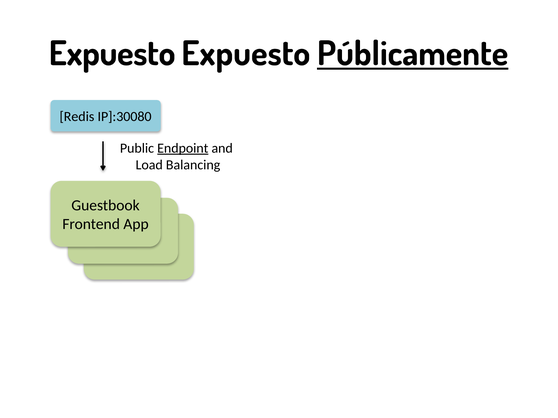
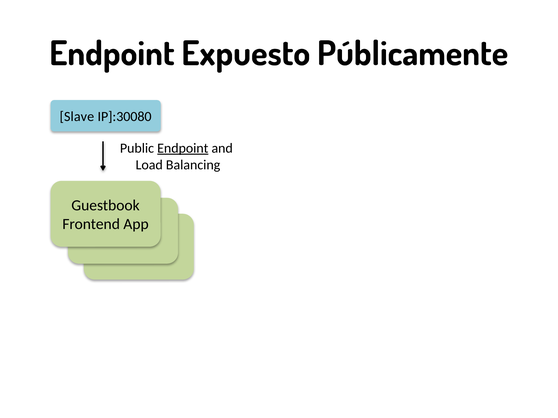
Expuesto at (112, 54): Expuesto -> Endpoint
Públicamente underline: present -> none
Redis: Redis -> Slave
